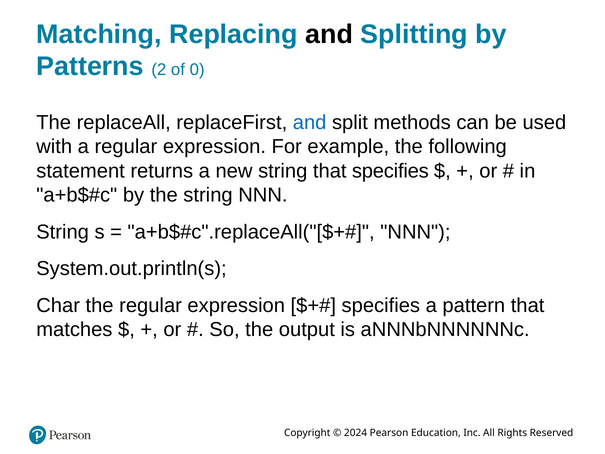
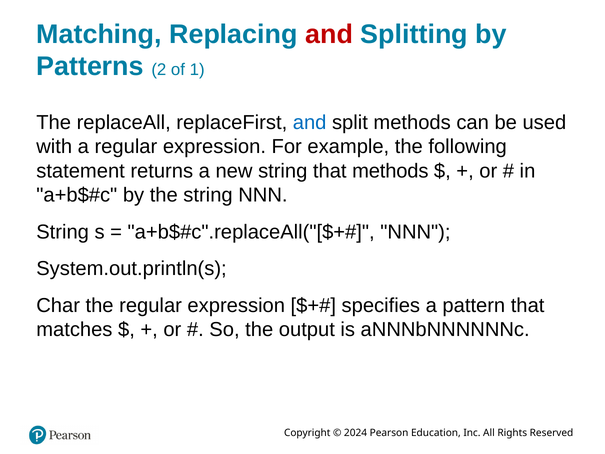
and at (329, 34) colour: black -> red
0: 0 -> 1
that specifies: specifies -> methods
